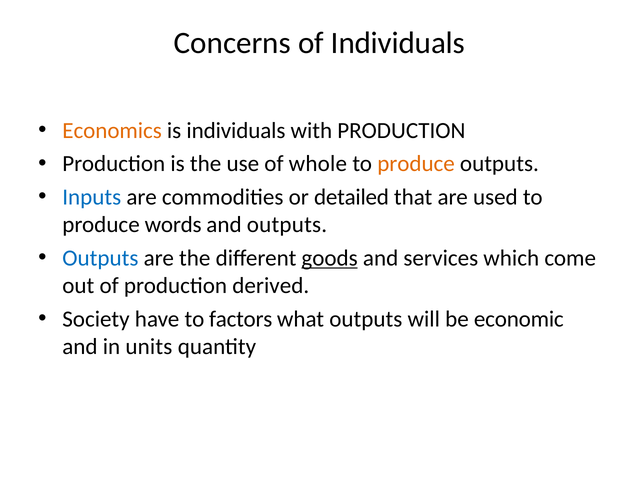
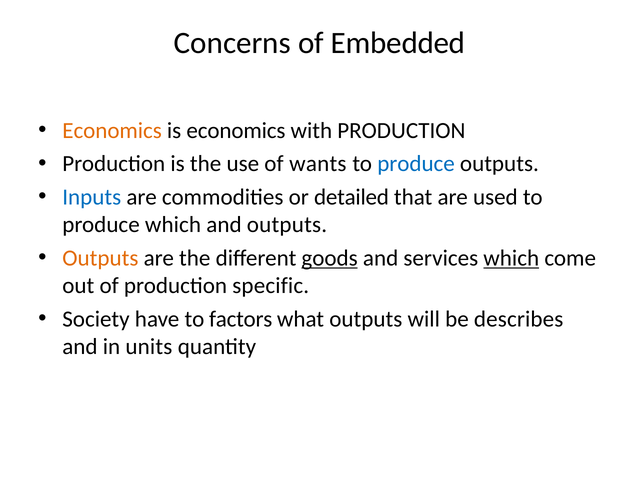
of Individuals: Individuals -> Embedded
is individuals: individuals -> economics
whole: whole -> wants
produce at (416, 164) colour: orange -> blue
produce words: words -> which
Outputs at (100, 258) colour: blue -> orange
which at (511, 258) underline: none -> present
derived: derived -> specific
economic: economic -> describes
